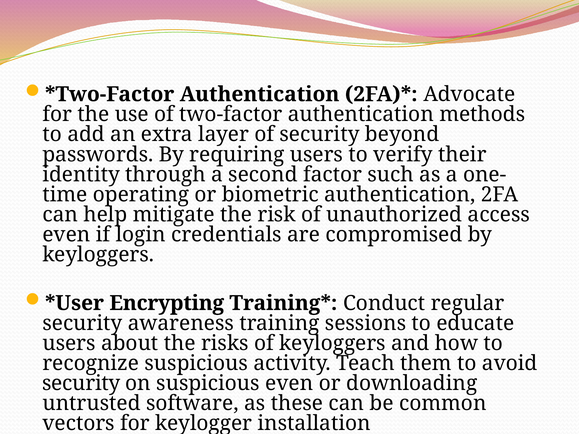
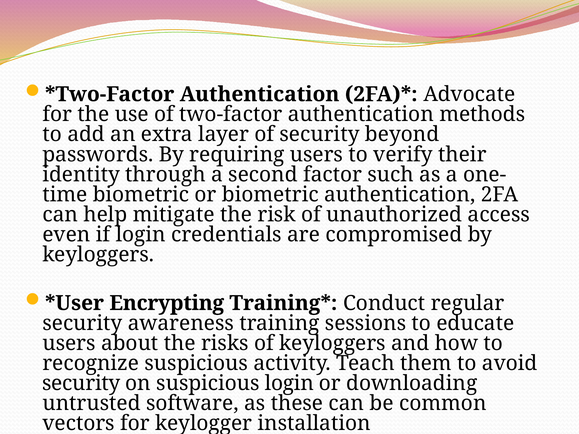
operating at (141, 195): operating -> biometric
suspicious even: even -> login
